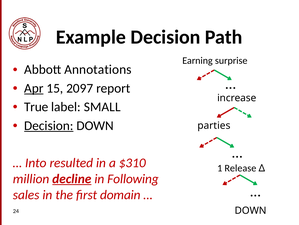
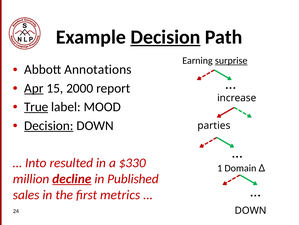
Decision at (165, 37) underline: none -> present
surprise underline: none -> present
2097: 2097 -> 2000
True underline: none -> present
SMALL: SMALL -> MOOD
$310: $310 -> $330
Release: Release -> Domain
Following: Following -> Published
domain: domain -> metrics
